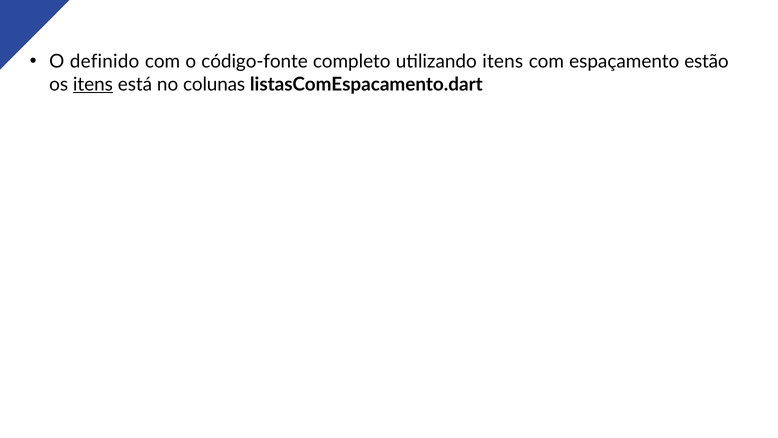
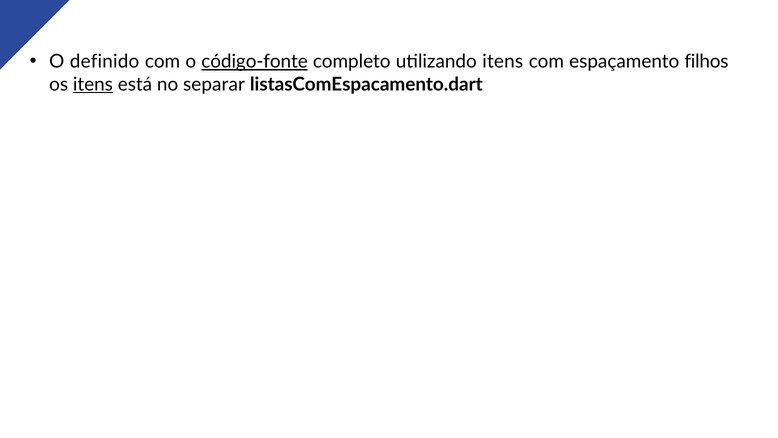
código-fonte underline: none -> present
estão: estão -> filhos
colunas: colunas -> separar
